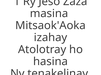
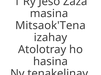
Mitsaok'Aoka: Mitsaok'Aoka -> Mitsaok'Tena
